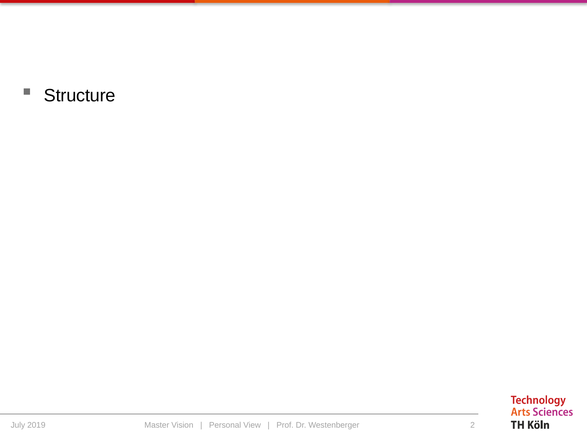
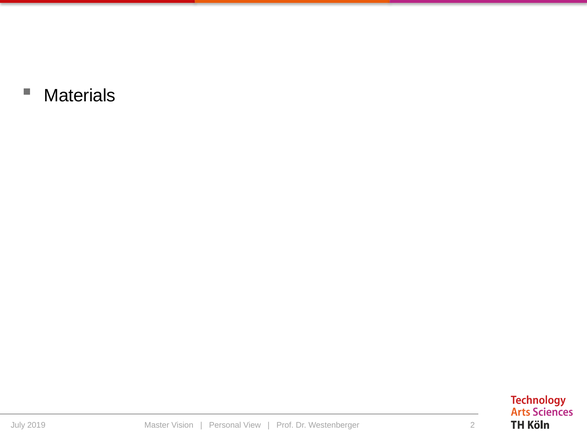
Structure: Structure -> Materials
